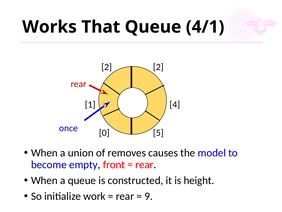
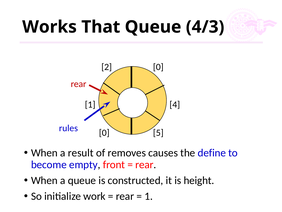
4/1: 4/1 -> 4/3
2 2: 2 -> 0
once: once -> rules
union: union -> result
model: model -> define
9 at (149, 196): 9 -> 1
